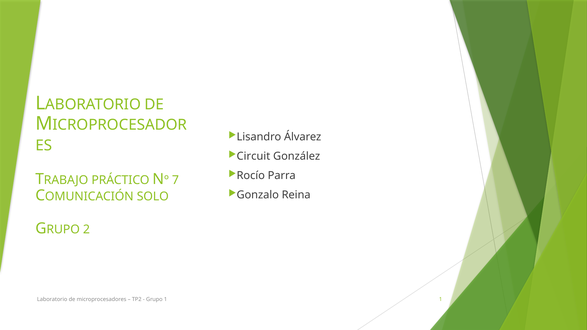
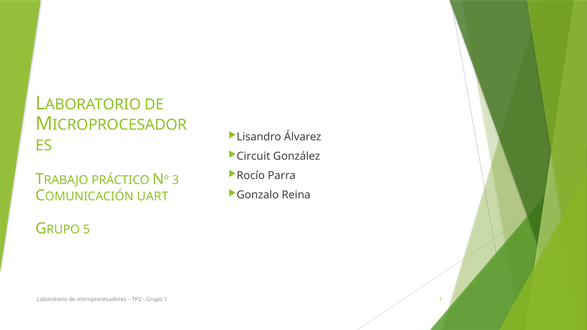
7: 7 -> 3
SOLO: SOLO -> UART
2: 2 -> 5
